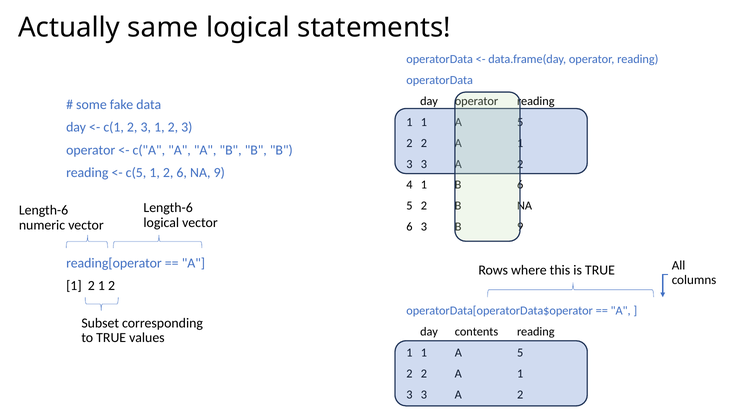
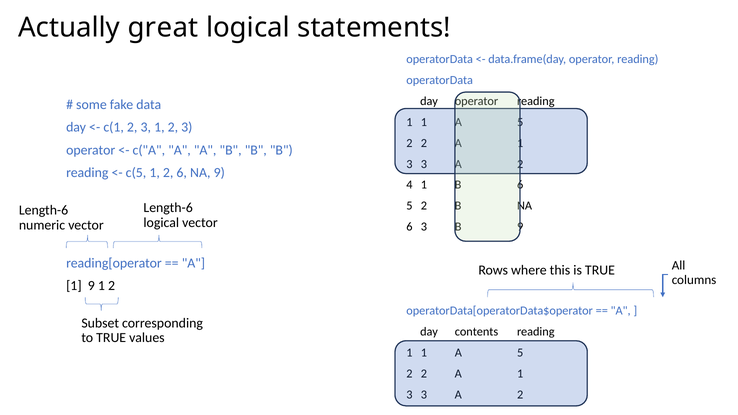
same: same -> great
2 at (91, 286): 2 -> 9
